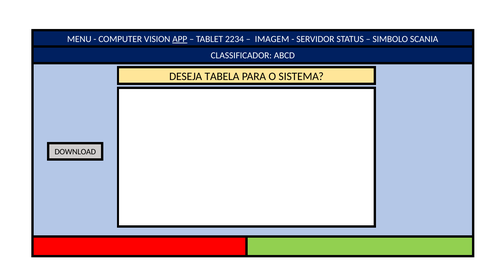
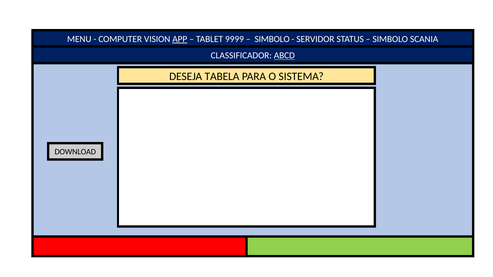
2234: 2234 -> 9999
IMAGEM at (272, 39): IMAGEM -> SIMBOLO
ABCD underline: none -> present
